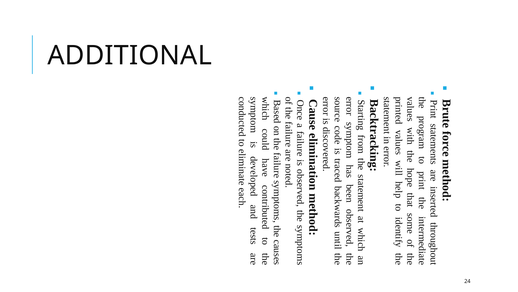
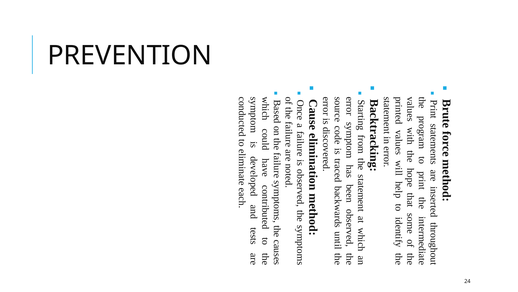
ADDITIONAL: ADDITIONAL -> PREVENTION
